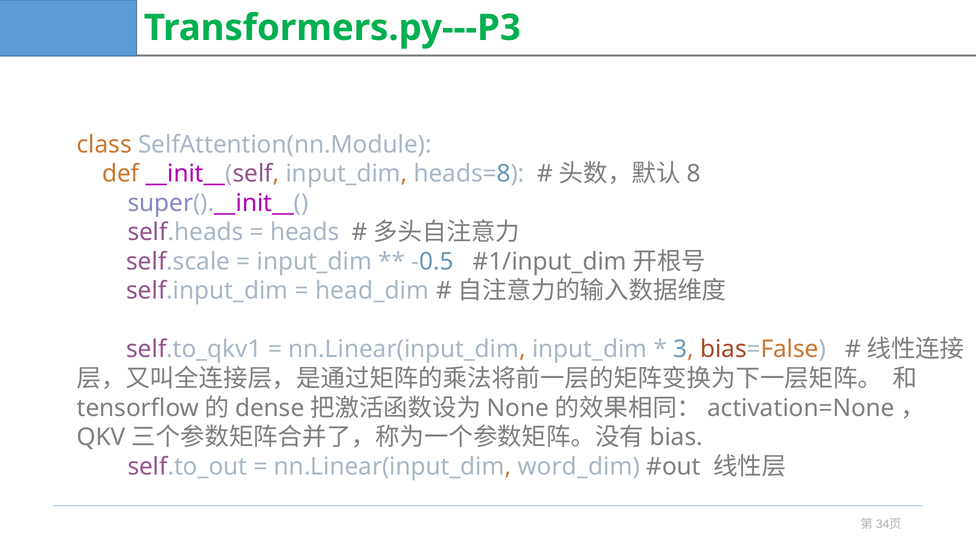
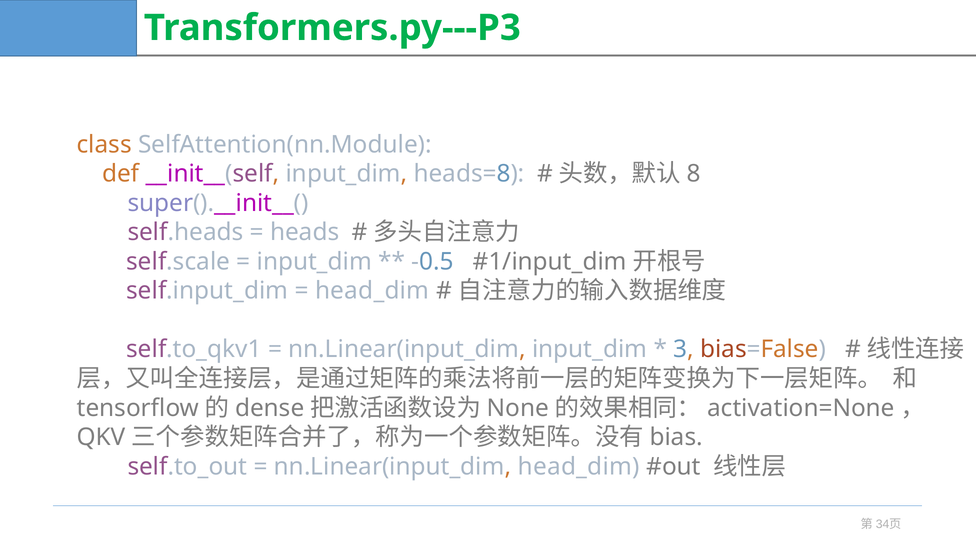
nn.Linear(input_dim word_dim: word_dim -> head_dim
